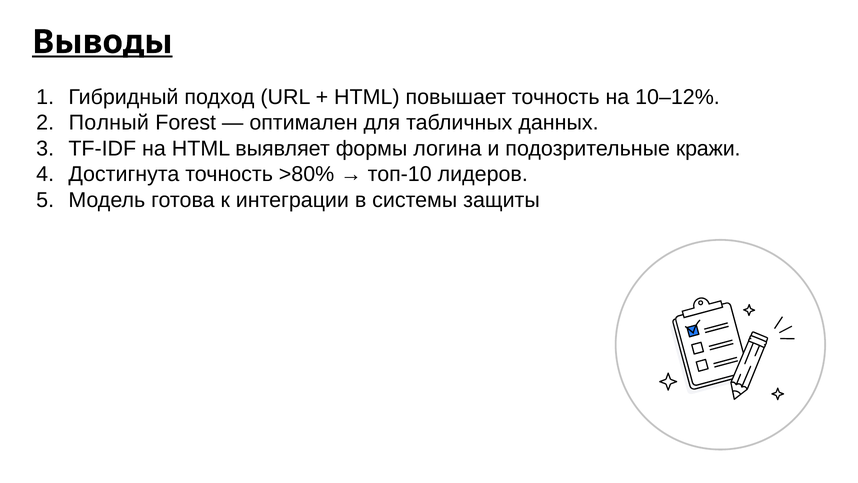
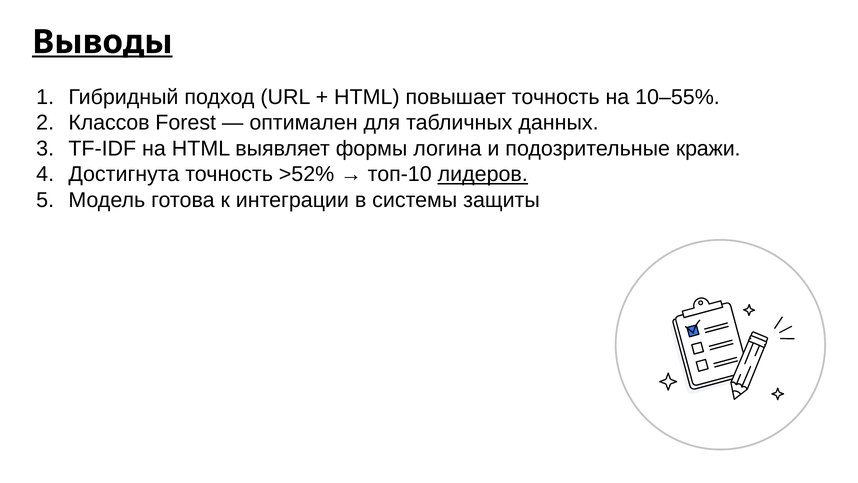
10–12%: 10–12% -> 10–55%
Полный: Полный -> Классов
>80%: >80% -> >52%
лидеров underline: none -> present
